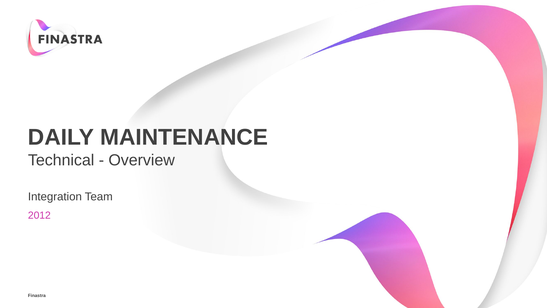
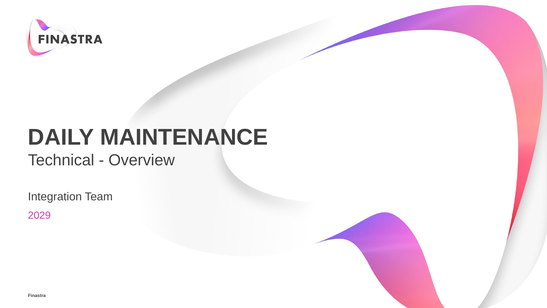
2012: 2012 -> 2029
